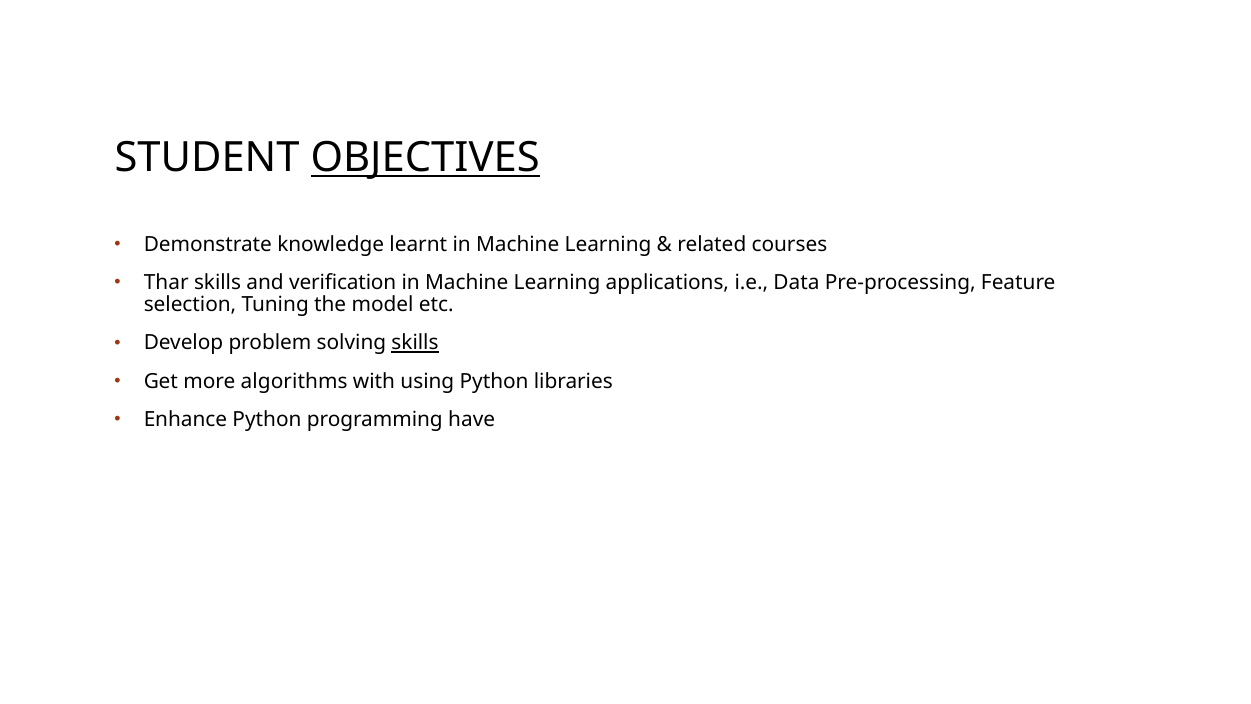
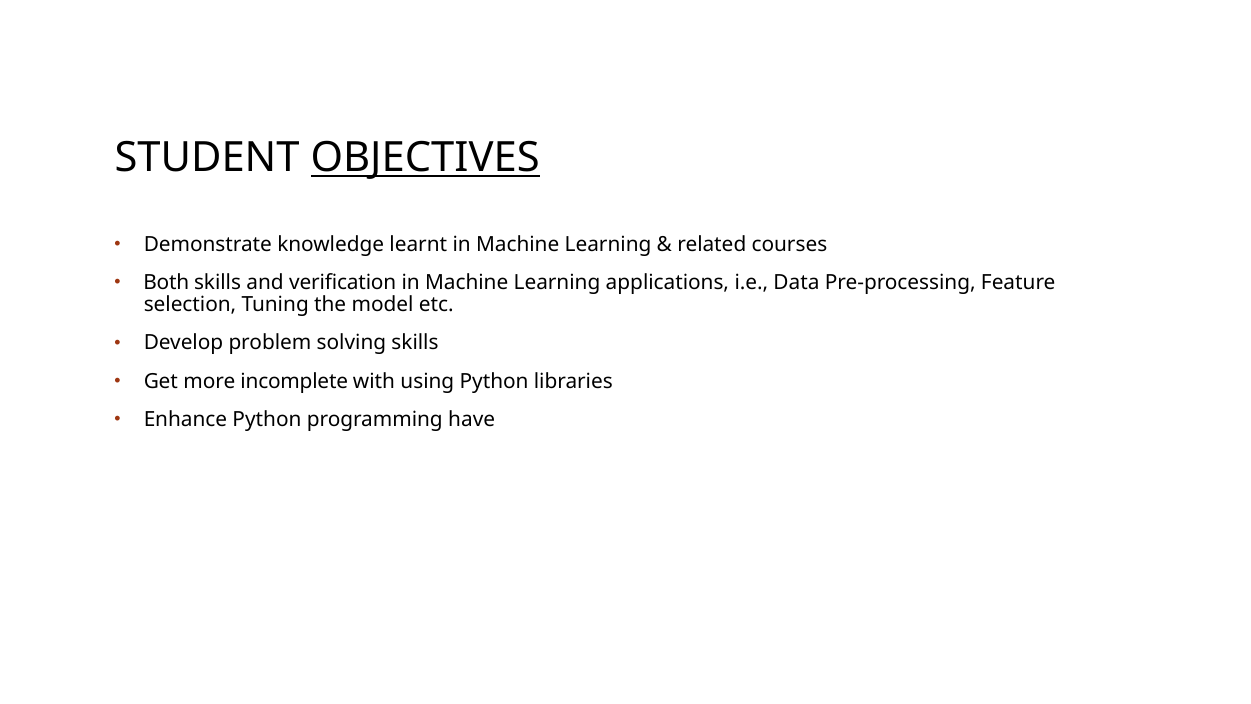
Thar: Thar -> Both
skills at (415, 343) underline: present -> none
algorithms: algorithms -> incomplete
